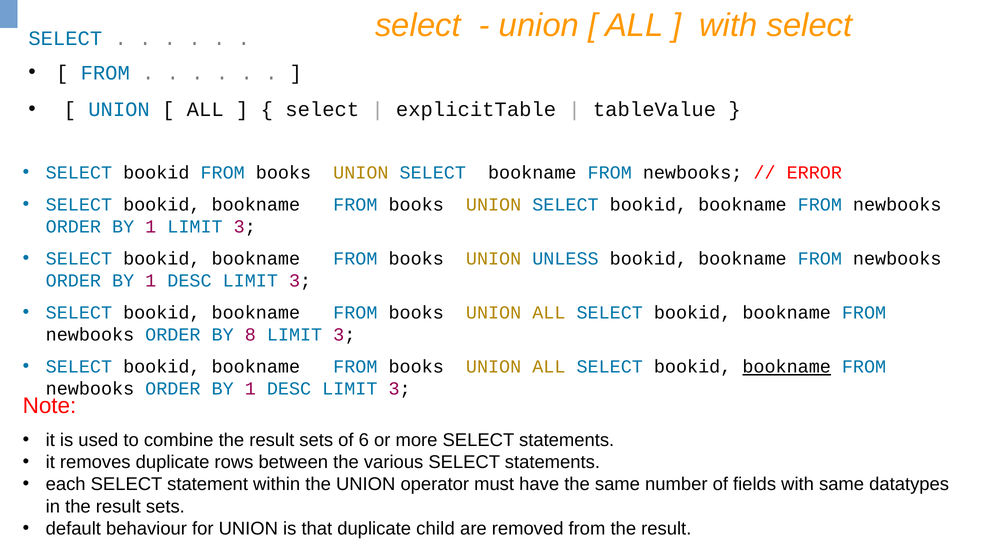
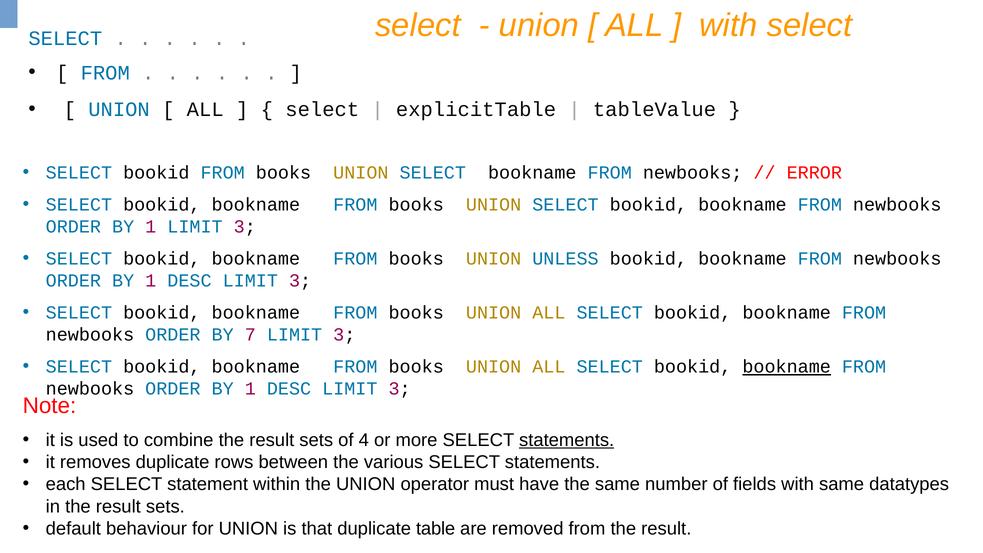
8: 8 -> 7
6: 6 -> 4
statements at (567, 440) underline: none -> present
child: child -> table
